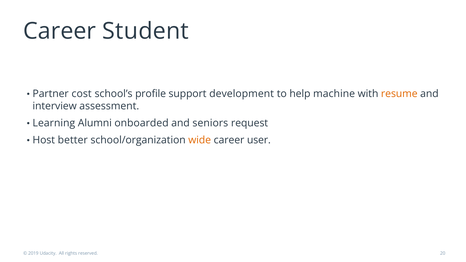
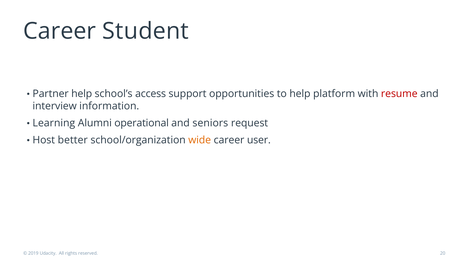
Partner cost: cost -> help
profile: profile -> access
development: development -> opportunities
machine: machine -> platform
resume colour: orange -> red
assessment: assessment -> information
onboarded: onboarded -> operational
